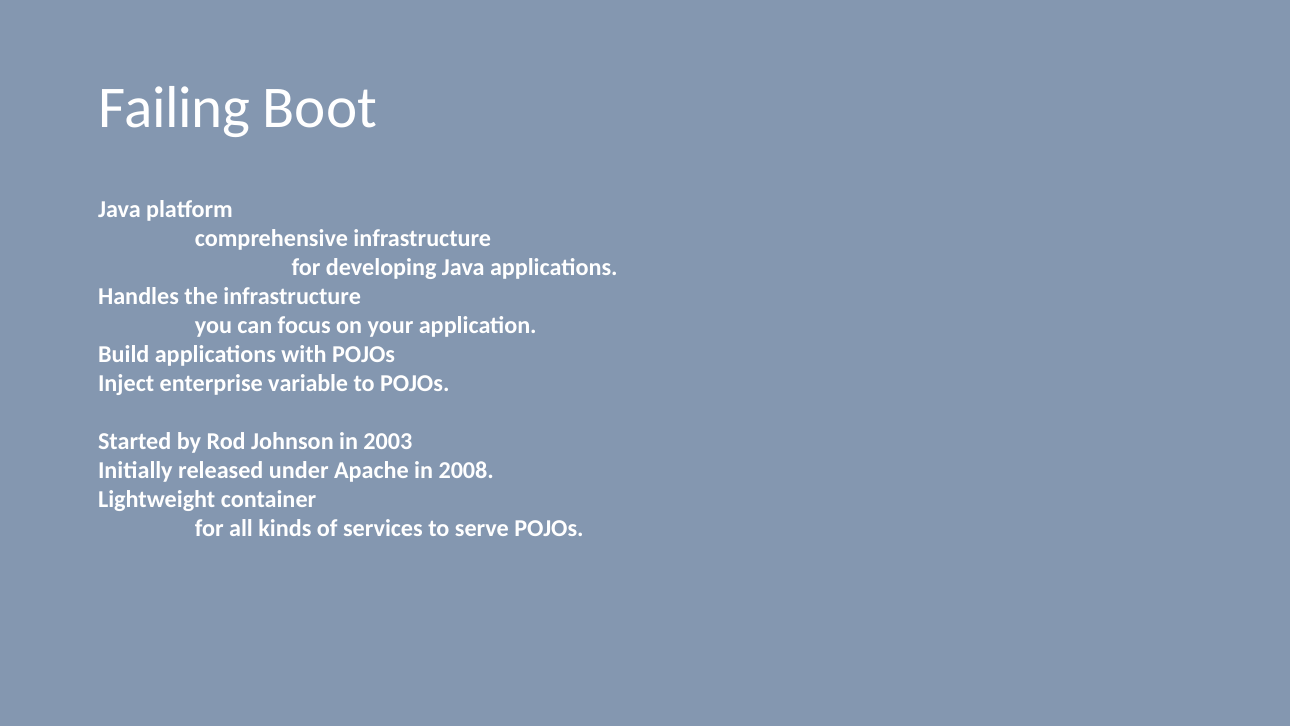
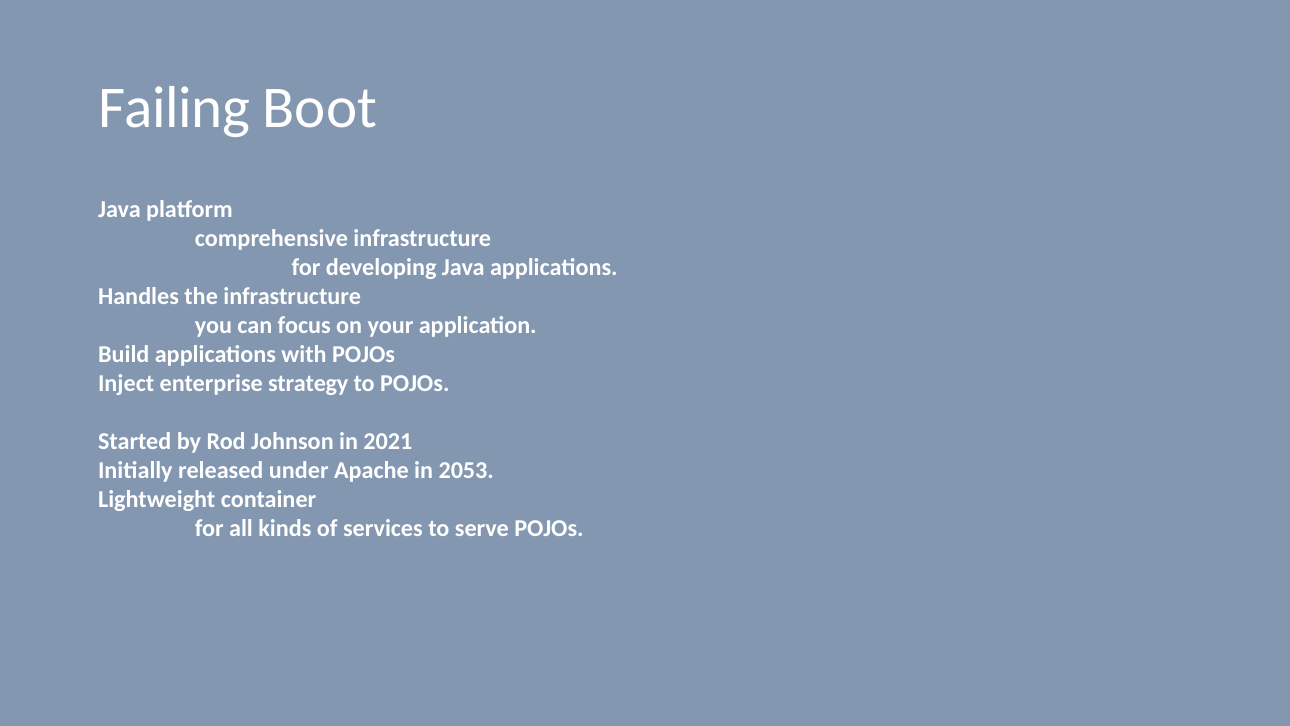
variable: variable -> strategy
2003: 2003 -> 2021
2008: 2008 -> 2053
